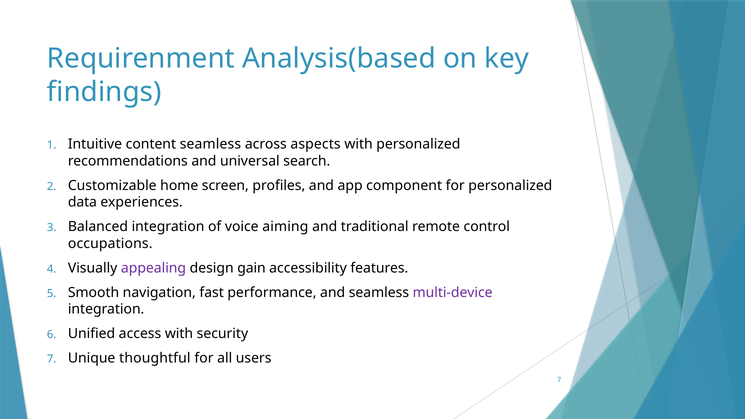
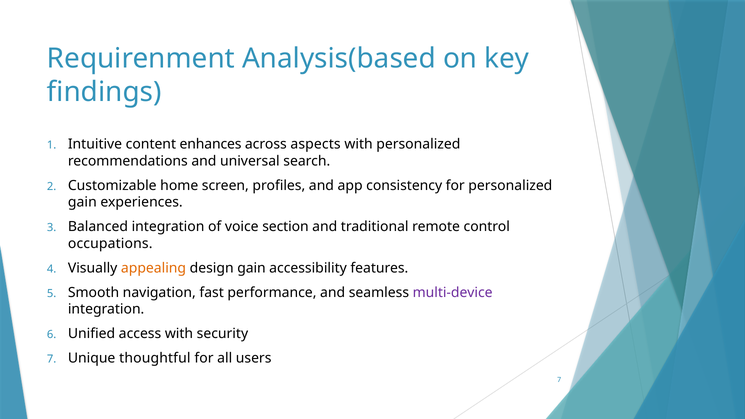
content seamless: seamless -> enhances
component: component -> consistency
data at (82, 202): data -> gain
aiming: aiming -> section
appealing colour: purple -> orange
